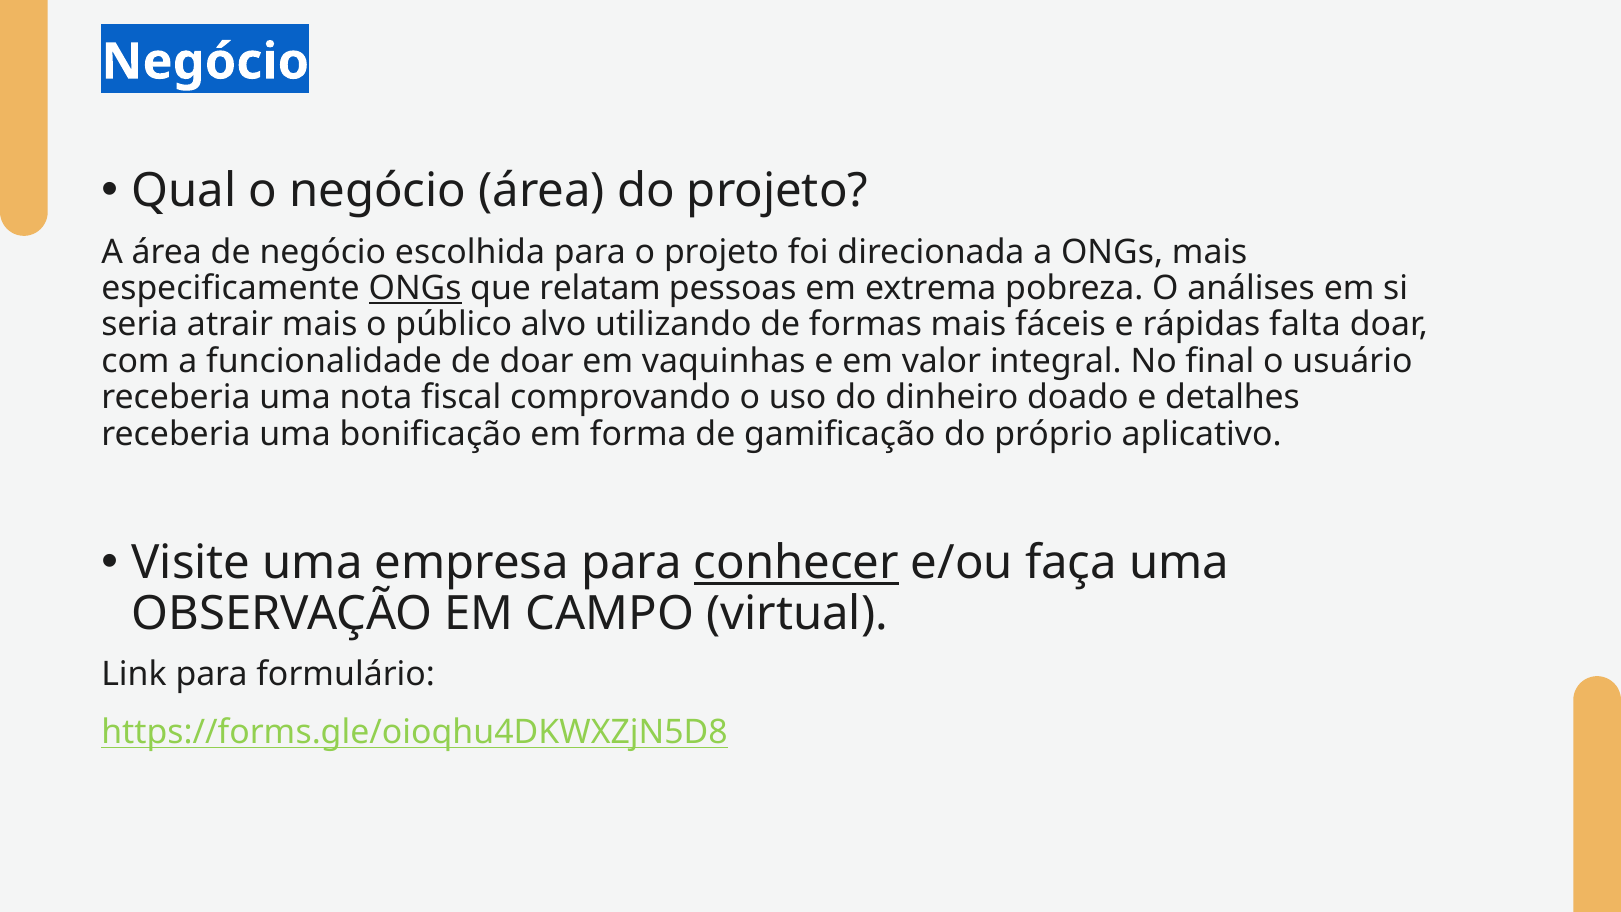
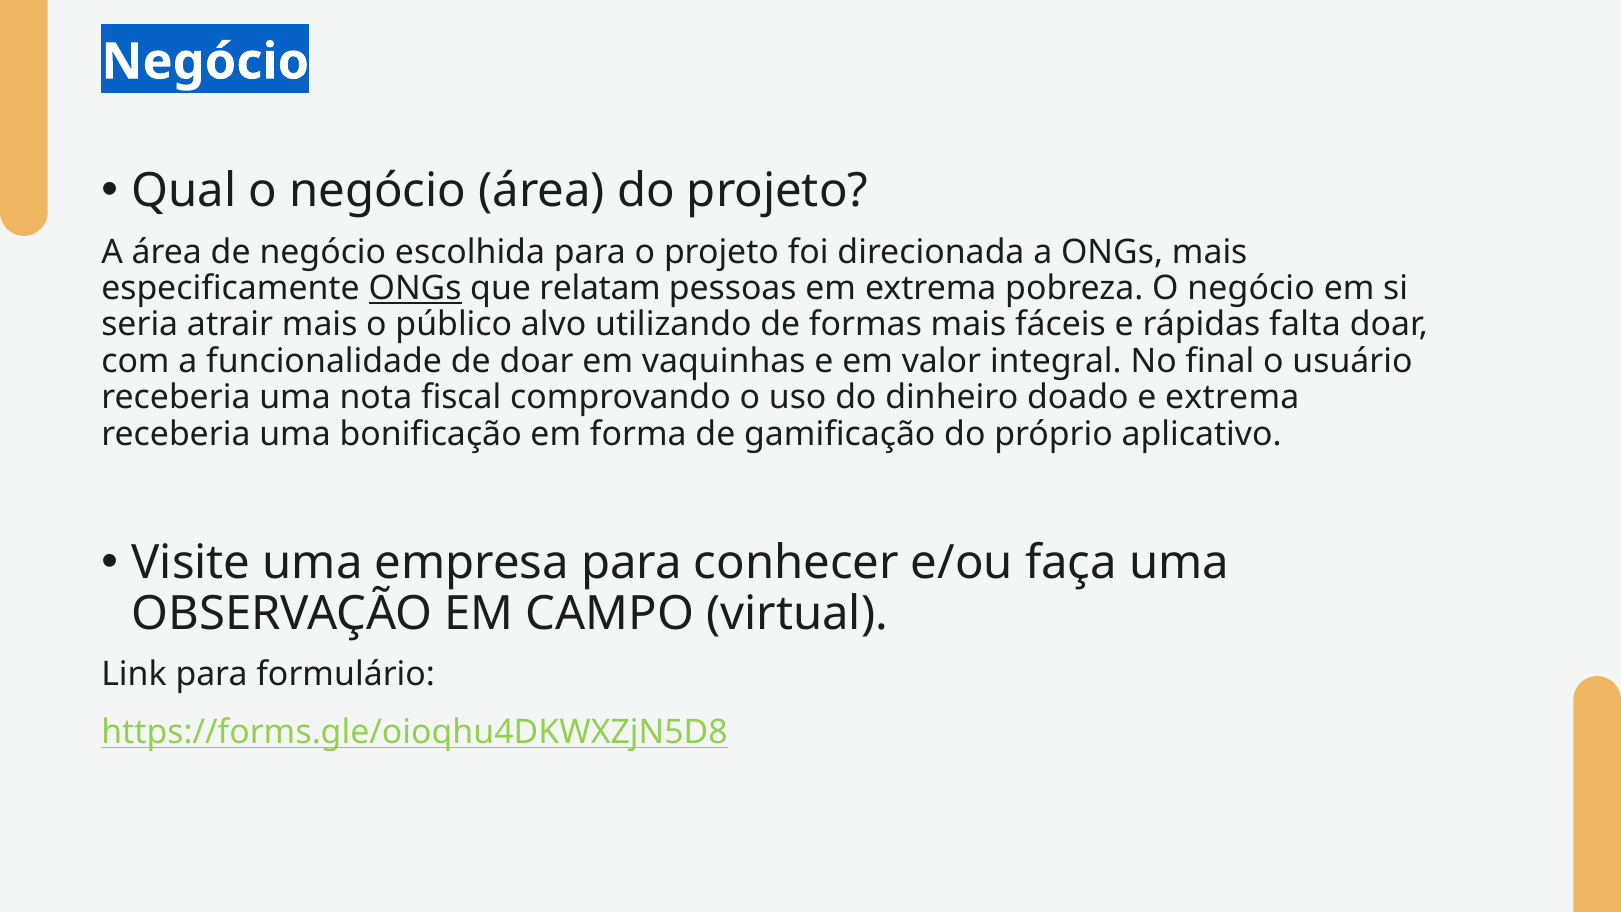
pobreza O análises: análises -> negócio
e detalhes: detalhes -> extrema
conhecer underline: present -> none
